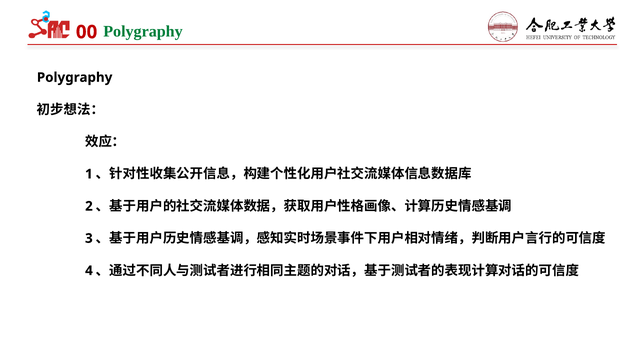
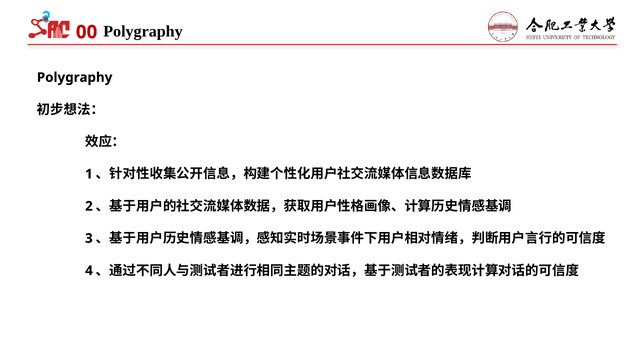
Polygraphy at (143, 31) colour: green -> black
